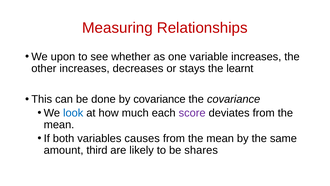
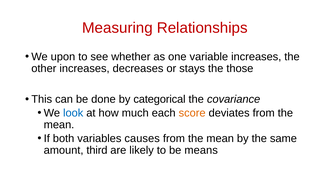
learnt: learnt -> those
by covariance: covariance -> categorical
score colour: purple -> orange
shares: shares -> means
